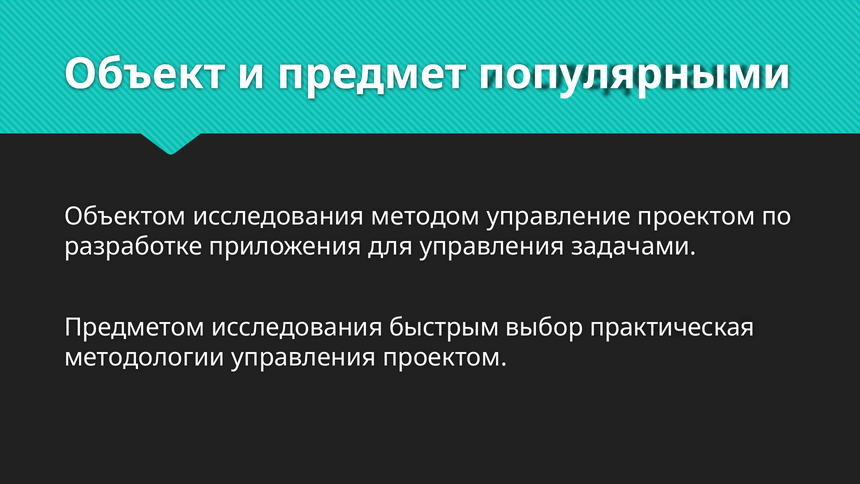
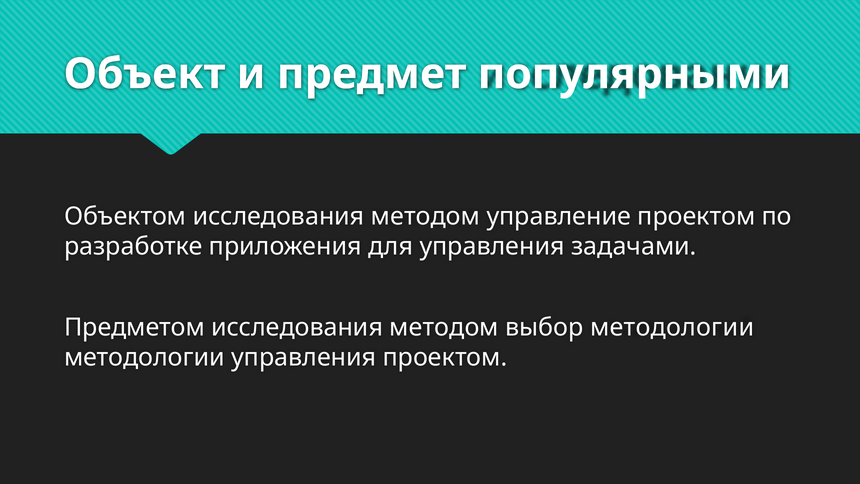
Предметом исследования быстрым: быстрым -> методом
выбор практическая: практическая -> методологии
